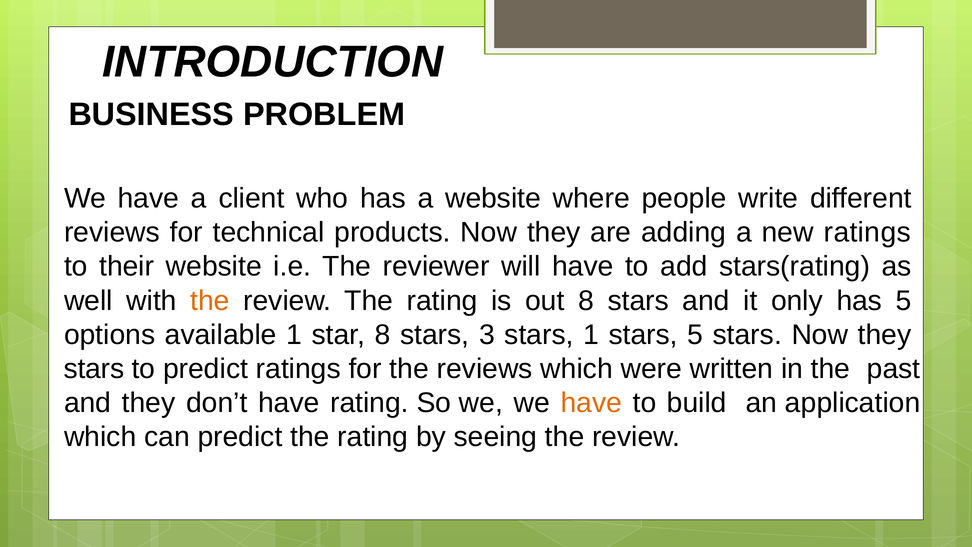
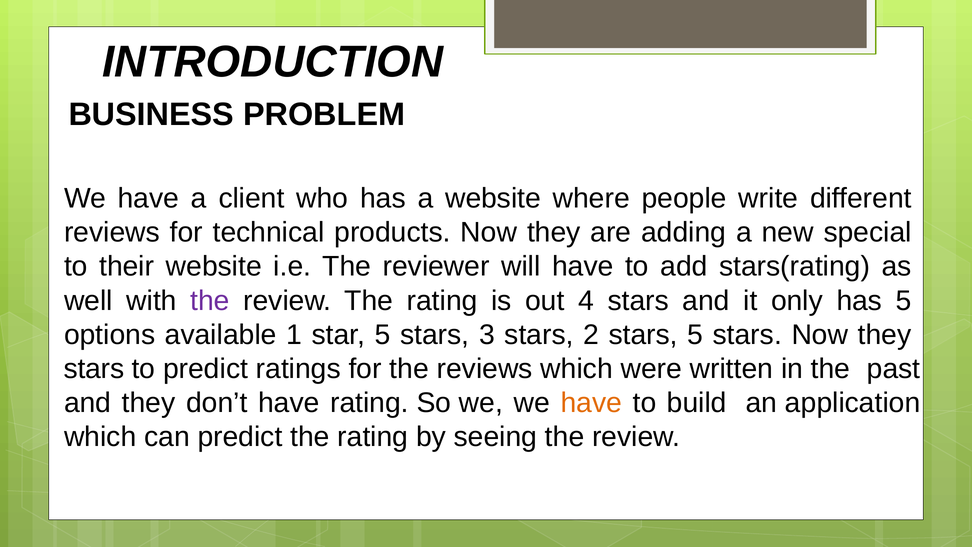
new ratings: ratings -> special
the at (210, 301) colour: orange -> purple
out 8: 8 -> 4
star 8: 8 -> 5
stars 1: 1 -> 2
